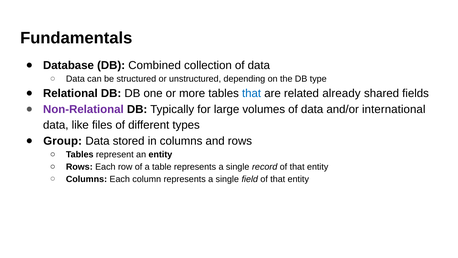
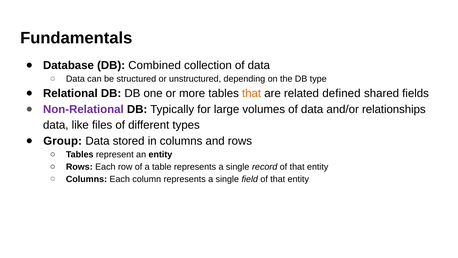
that at (252, 93) colour: blue -> orange
already: already -> defined
international: international -> relationships
